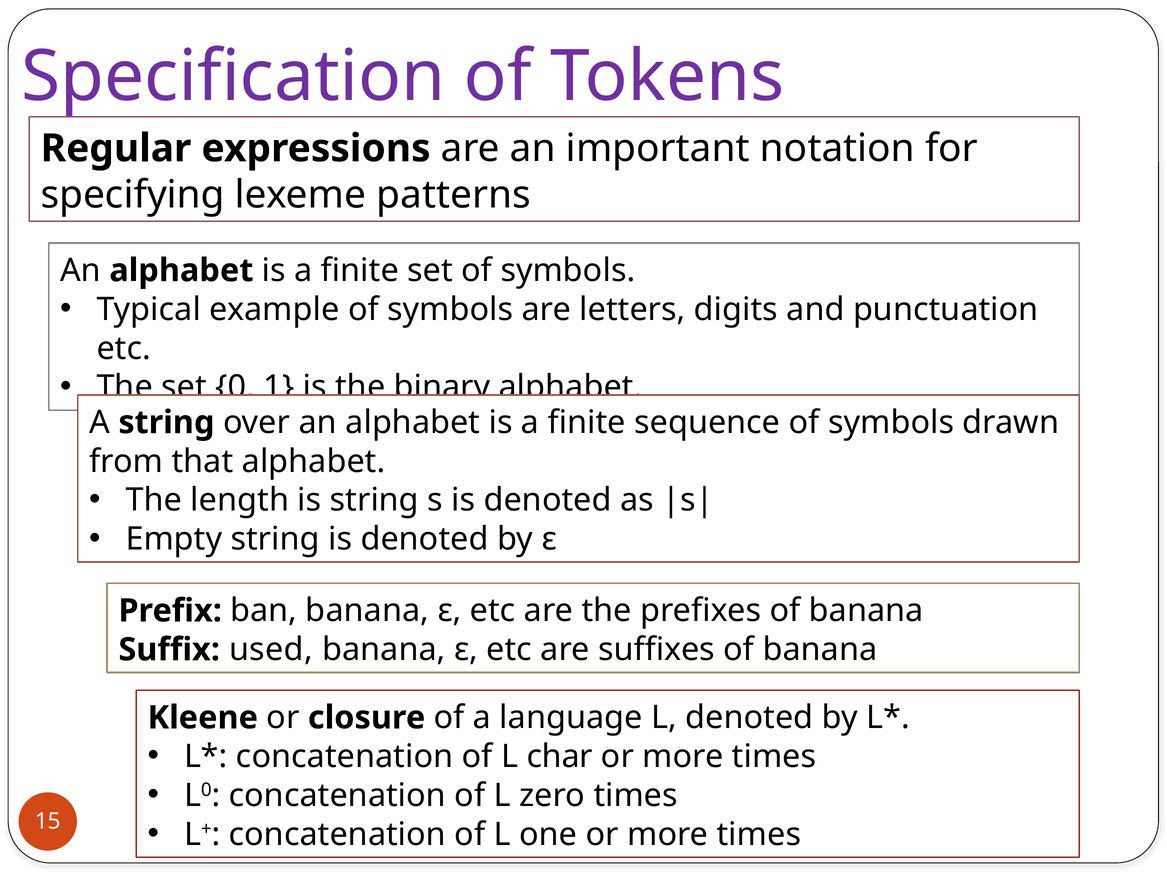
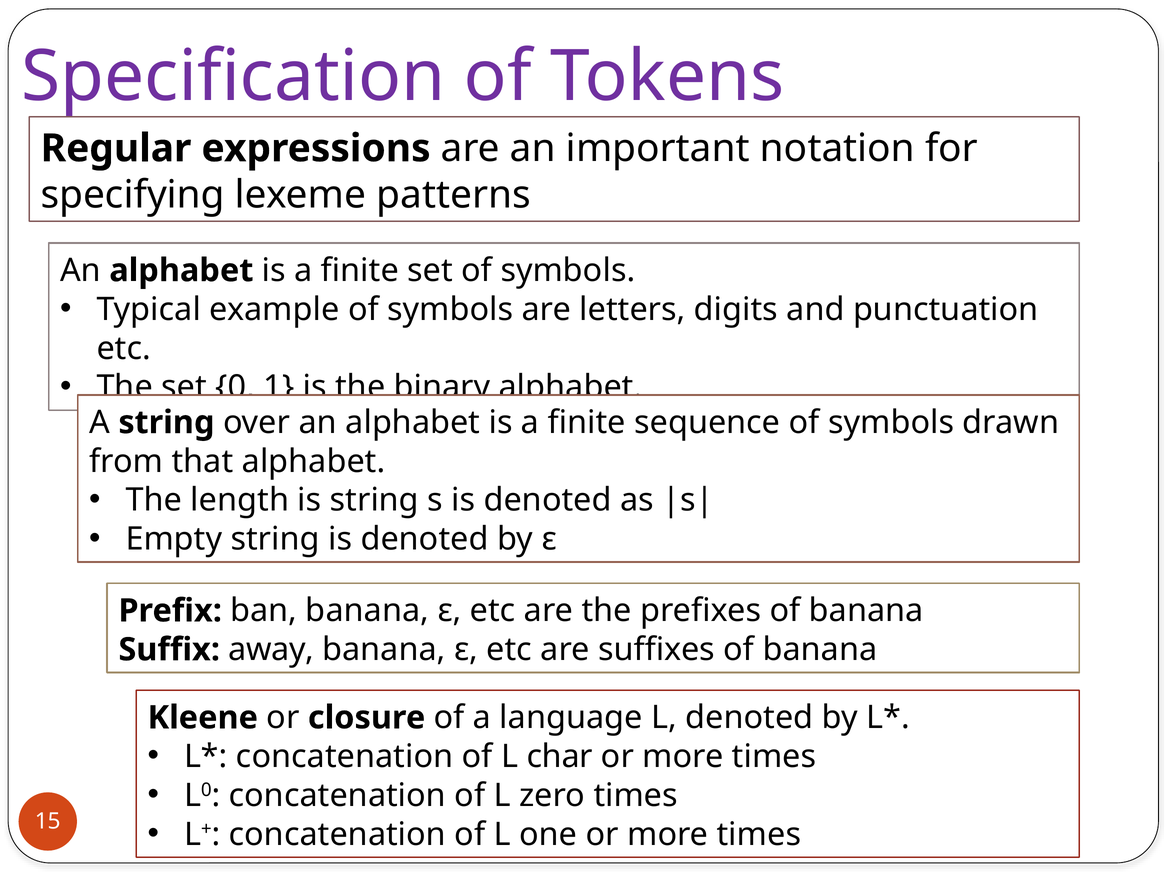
used: used -> away
